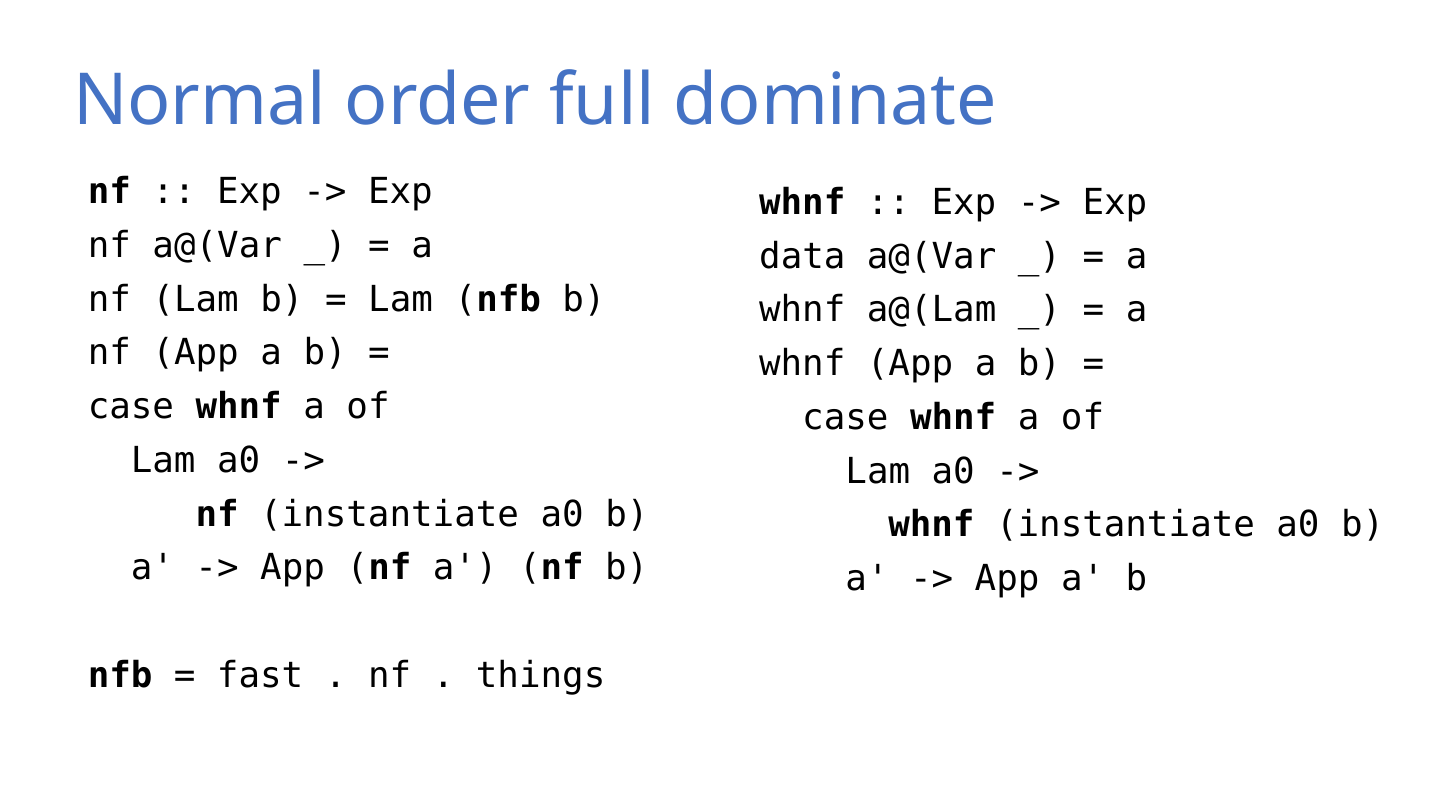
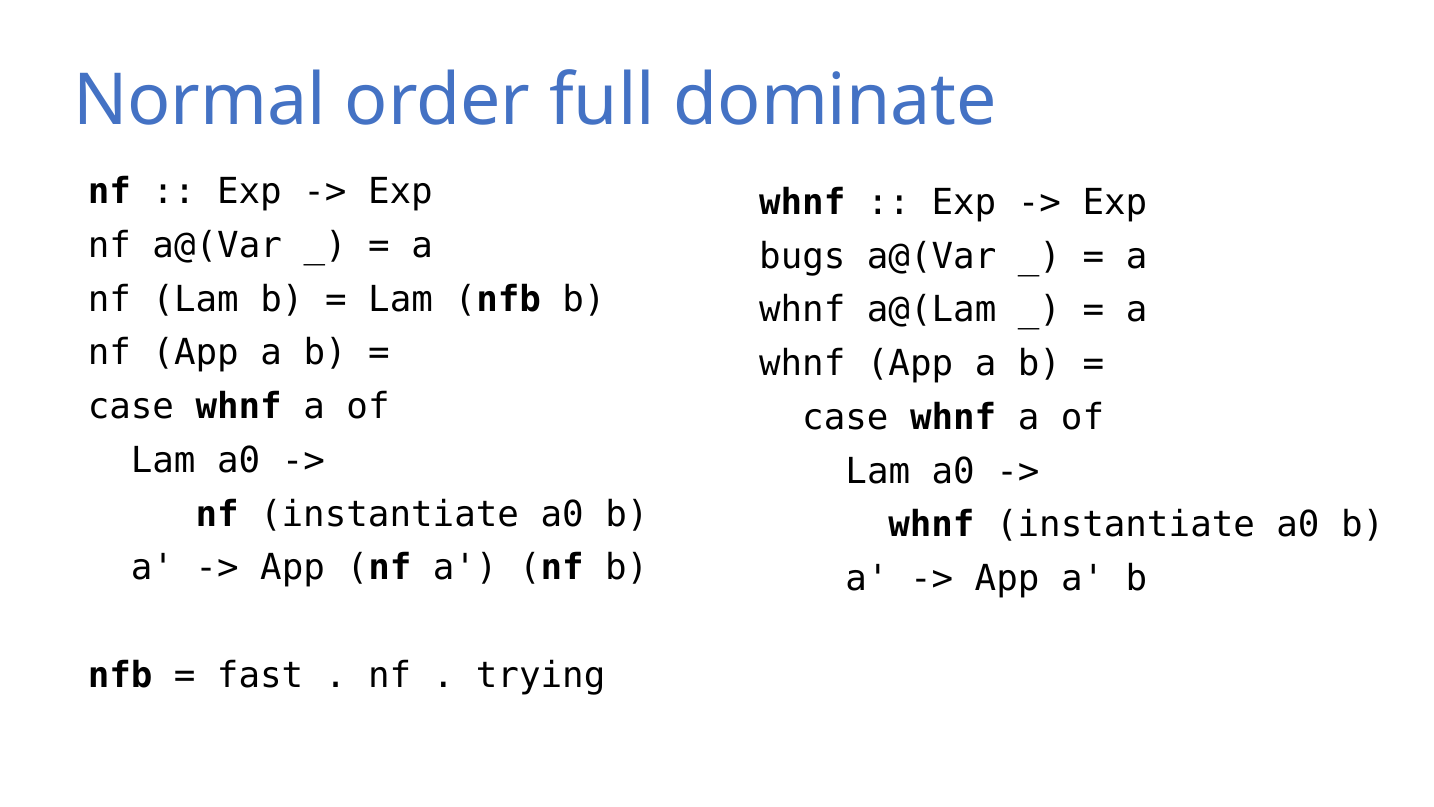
data: data -> bugs
things: things -> trying
